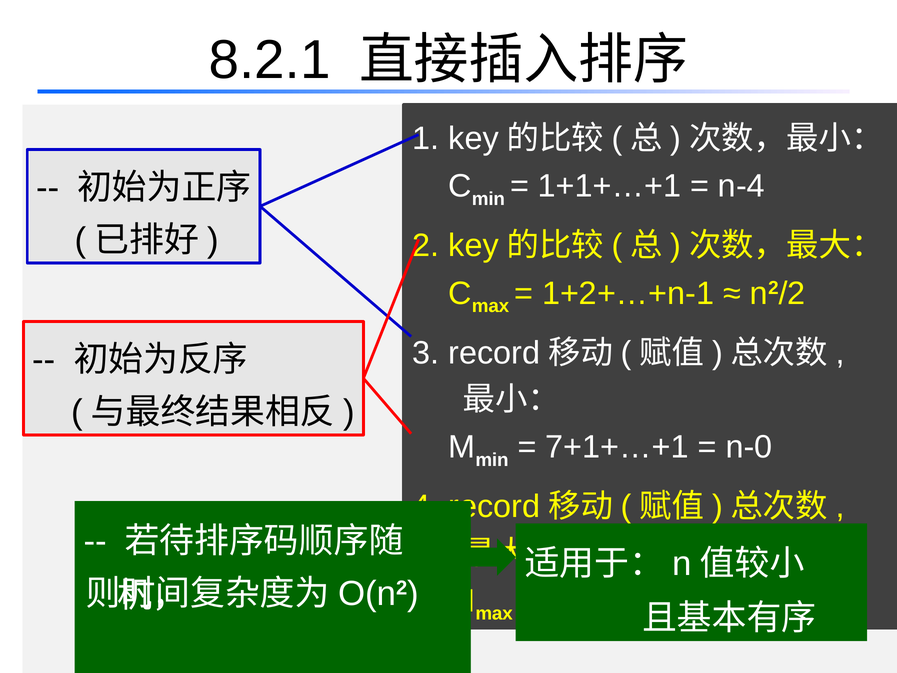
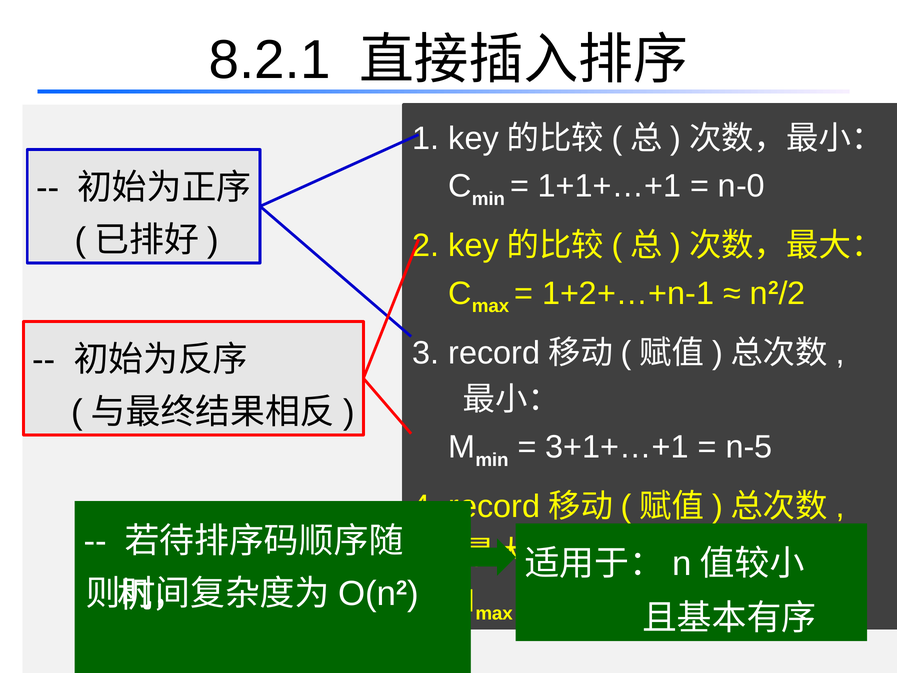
n-4: n-4 -> n-0
7+1+…+1: 7+1+…+1 -> 3+1+…+1
n-0: n-0 -> n-5
